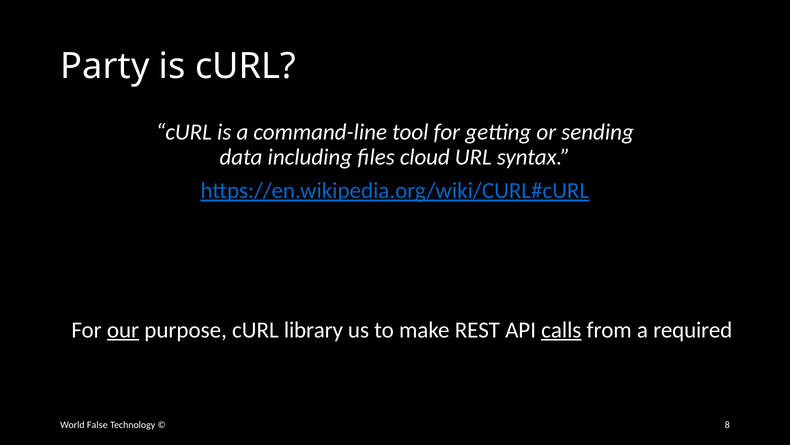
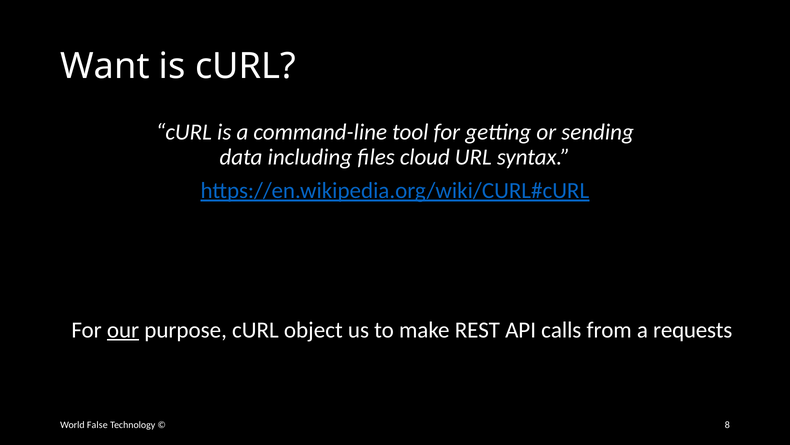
Party: Party -> Want
library: library -> object
calls underline: present -> none
required: required -> requests
